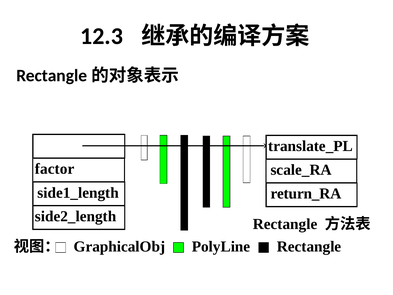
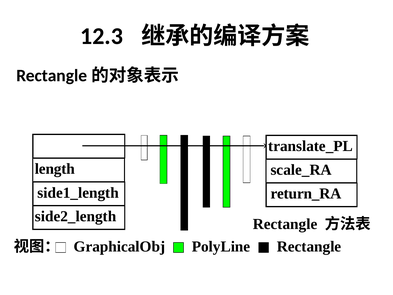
factor: factor -> length
